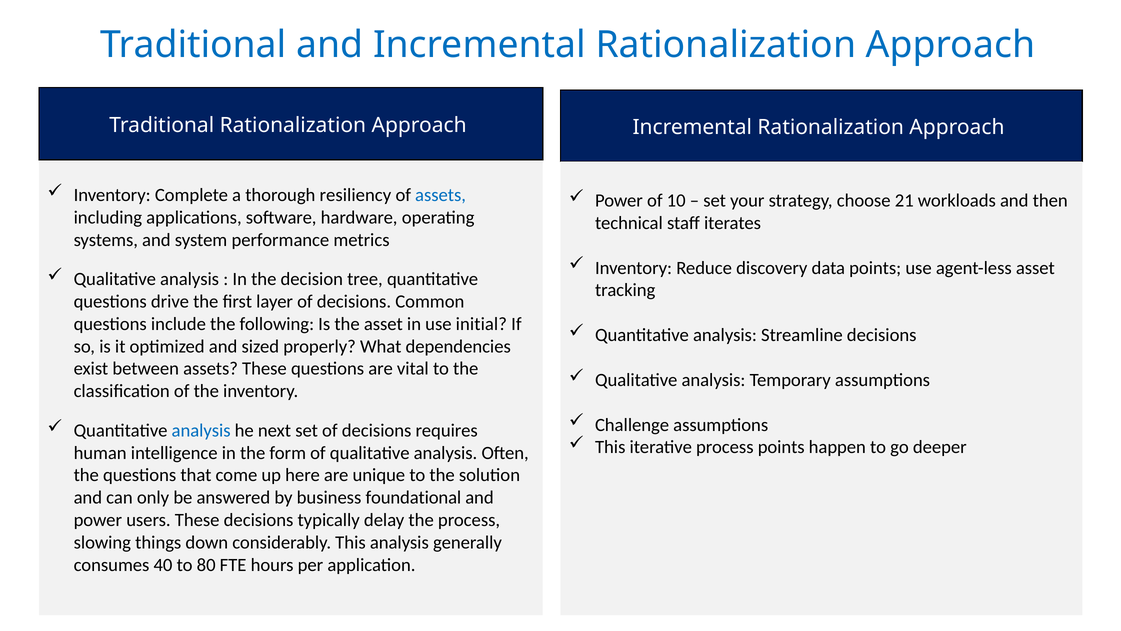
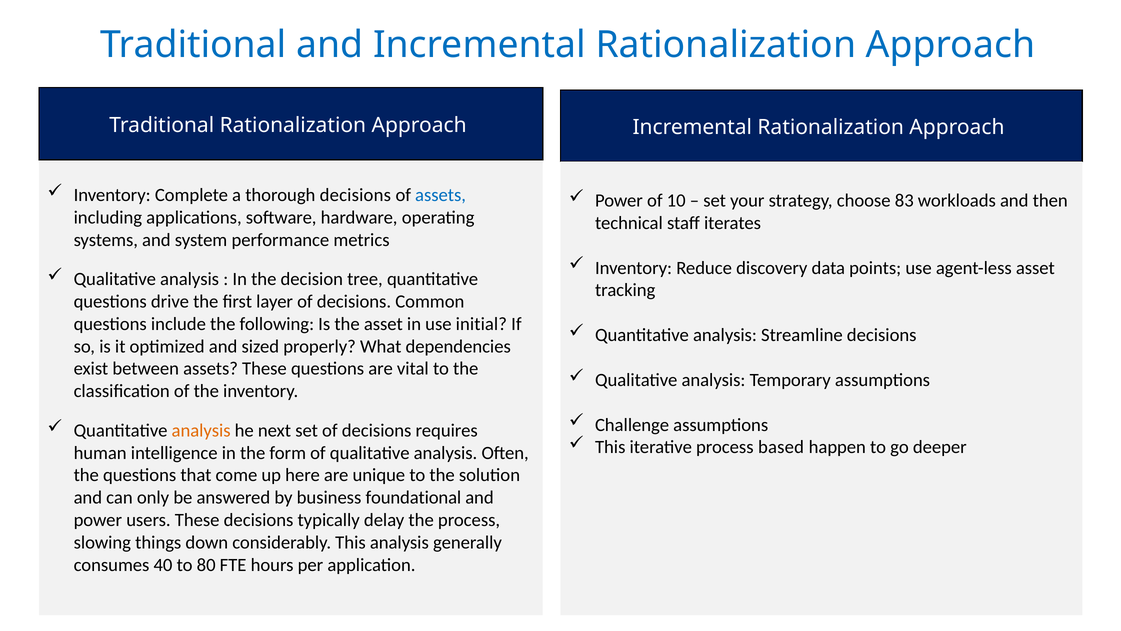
thorough resiliency: resiliency -> decisions
21: 21 -> 83
analysis at (201, 430) colour: blue -> orange
process points: points -> based
